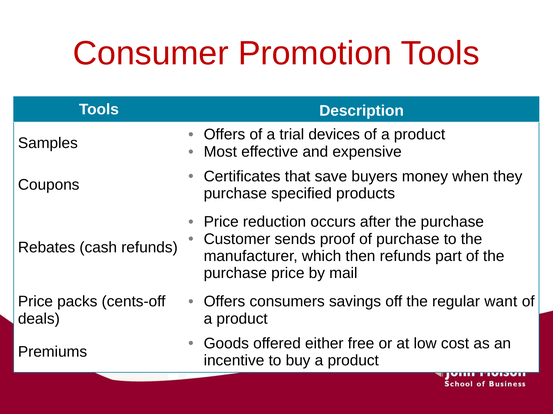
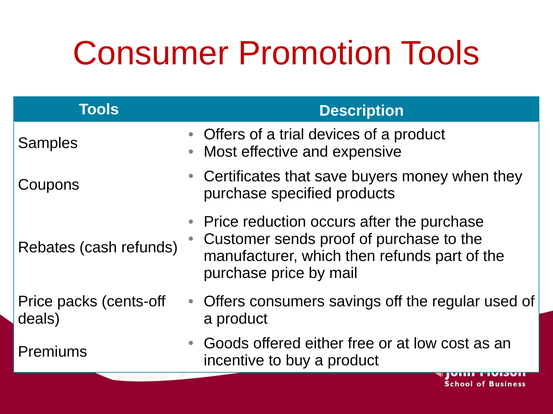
want: want -> used
